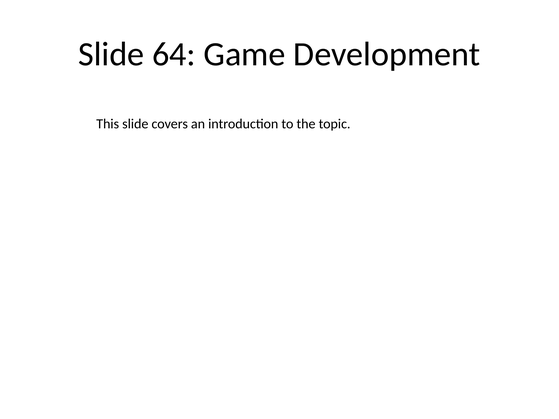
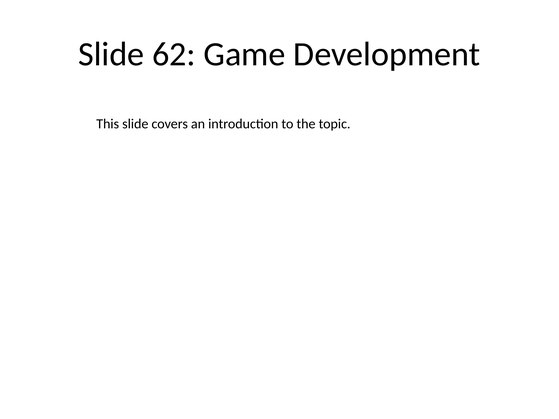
64: 64 -> 62
